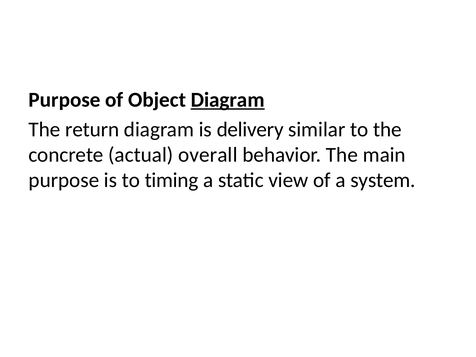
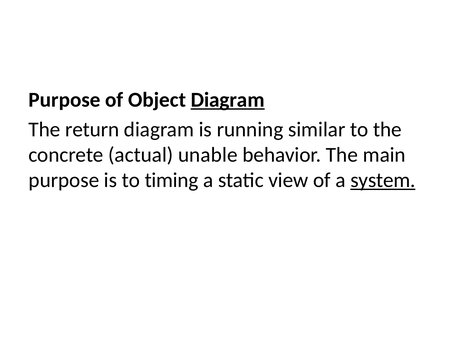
delivery: delivery -> running
overall: overall -> unable
system underline: none -> present
